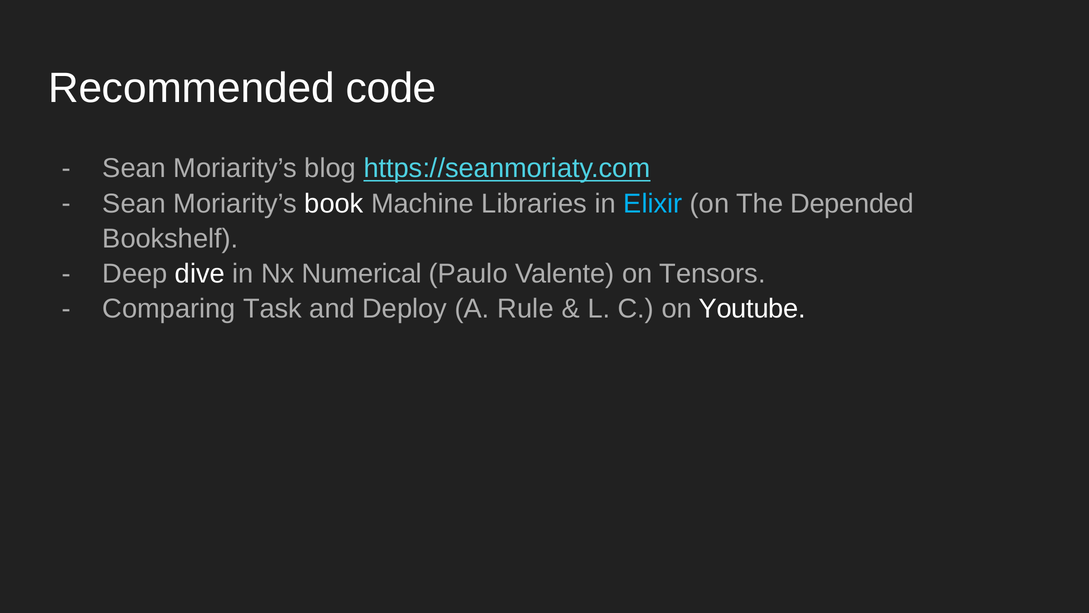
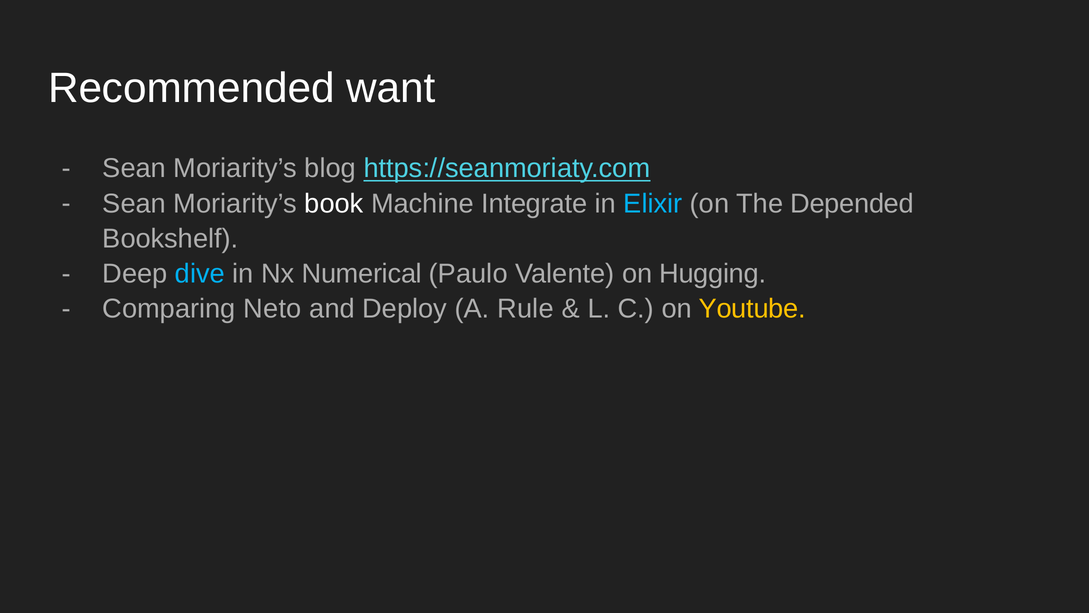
code: code -> want
Libraries: Libraries -> Integrate
dive colour: white -> light blue
Tensors: Tensors -> Hugging
Task: Task -> Neto
Youtube colour: white -> yellow
